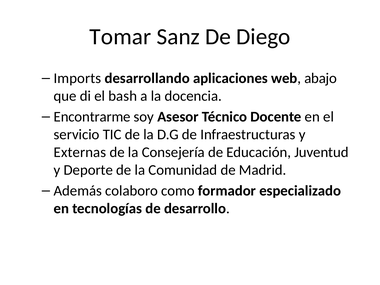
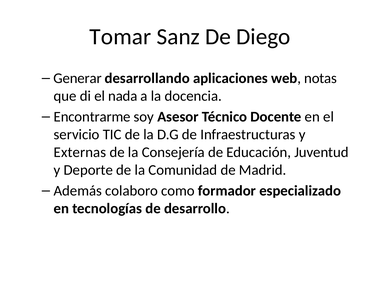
Imports: Imports -> Generar
abajo: abajo -> notas
bash: bash -> nada
